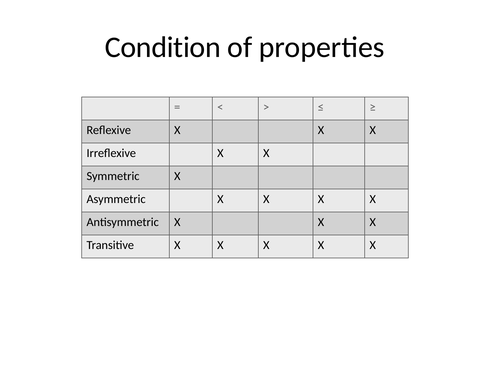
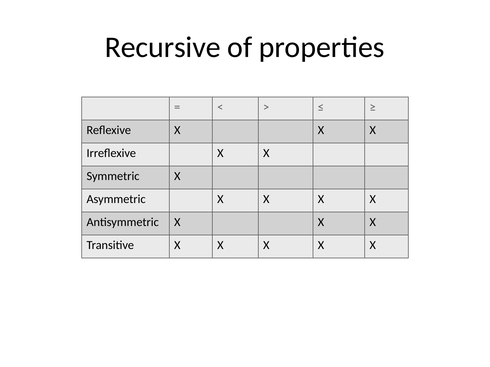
Condition: Condition -> Recursive
